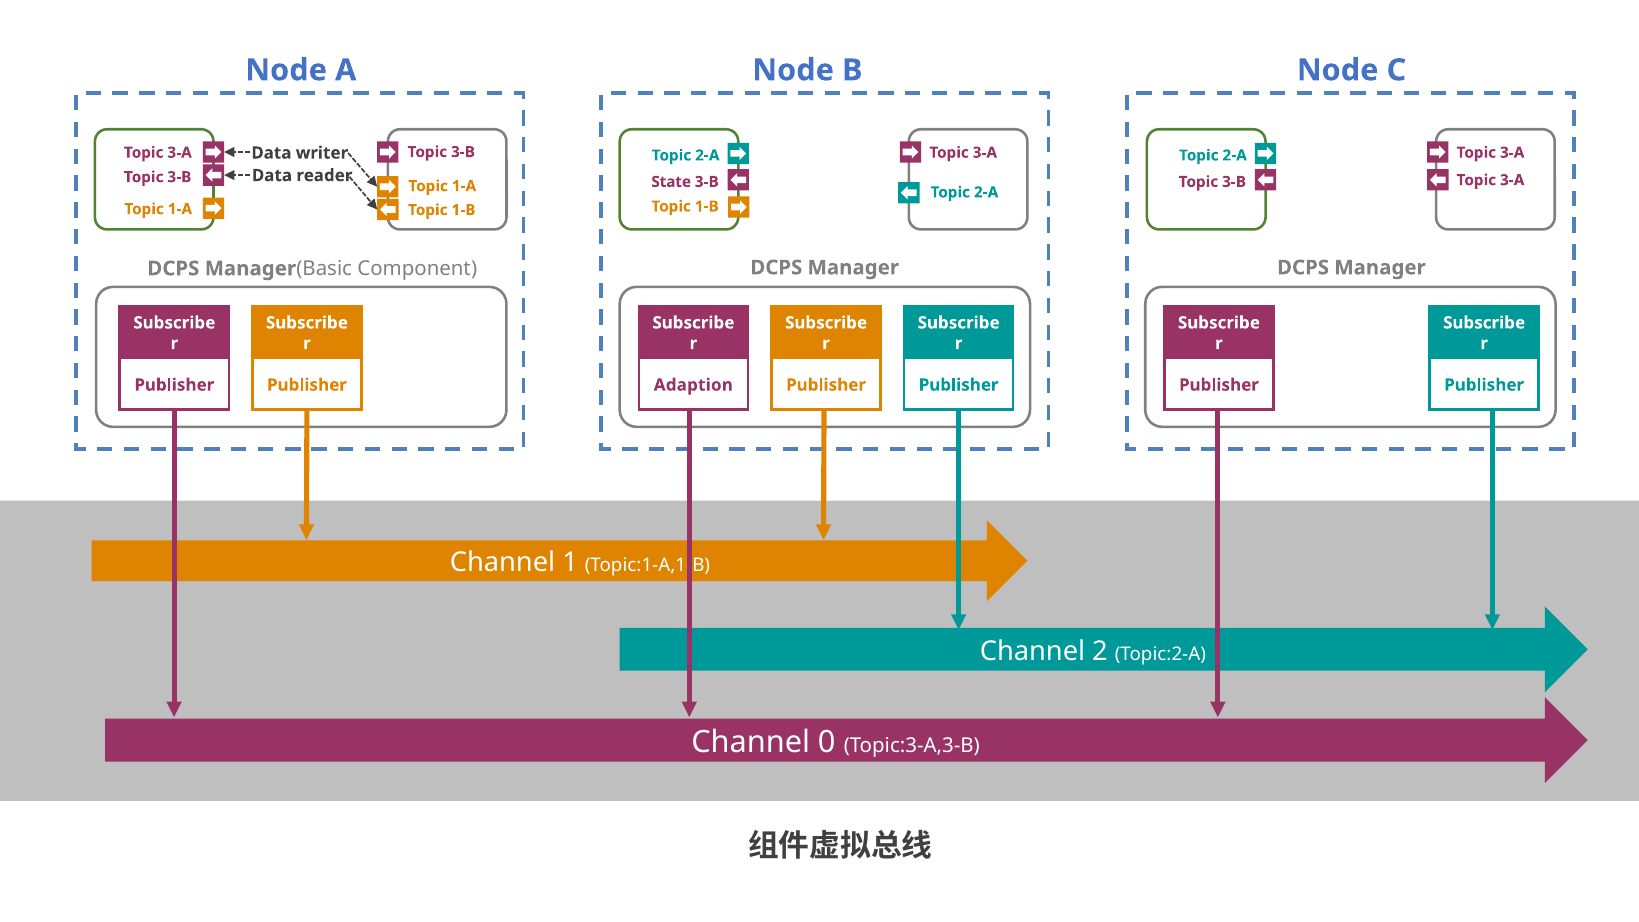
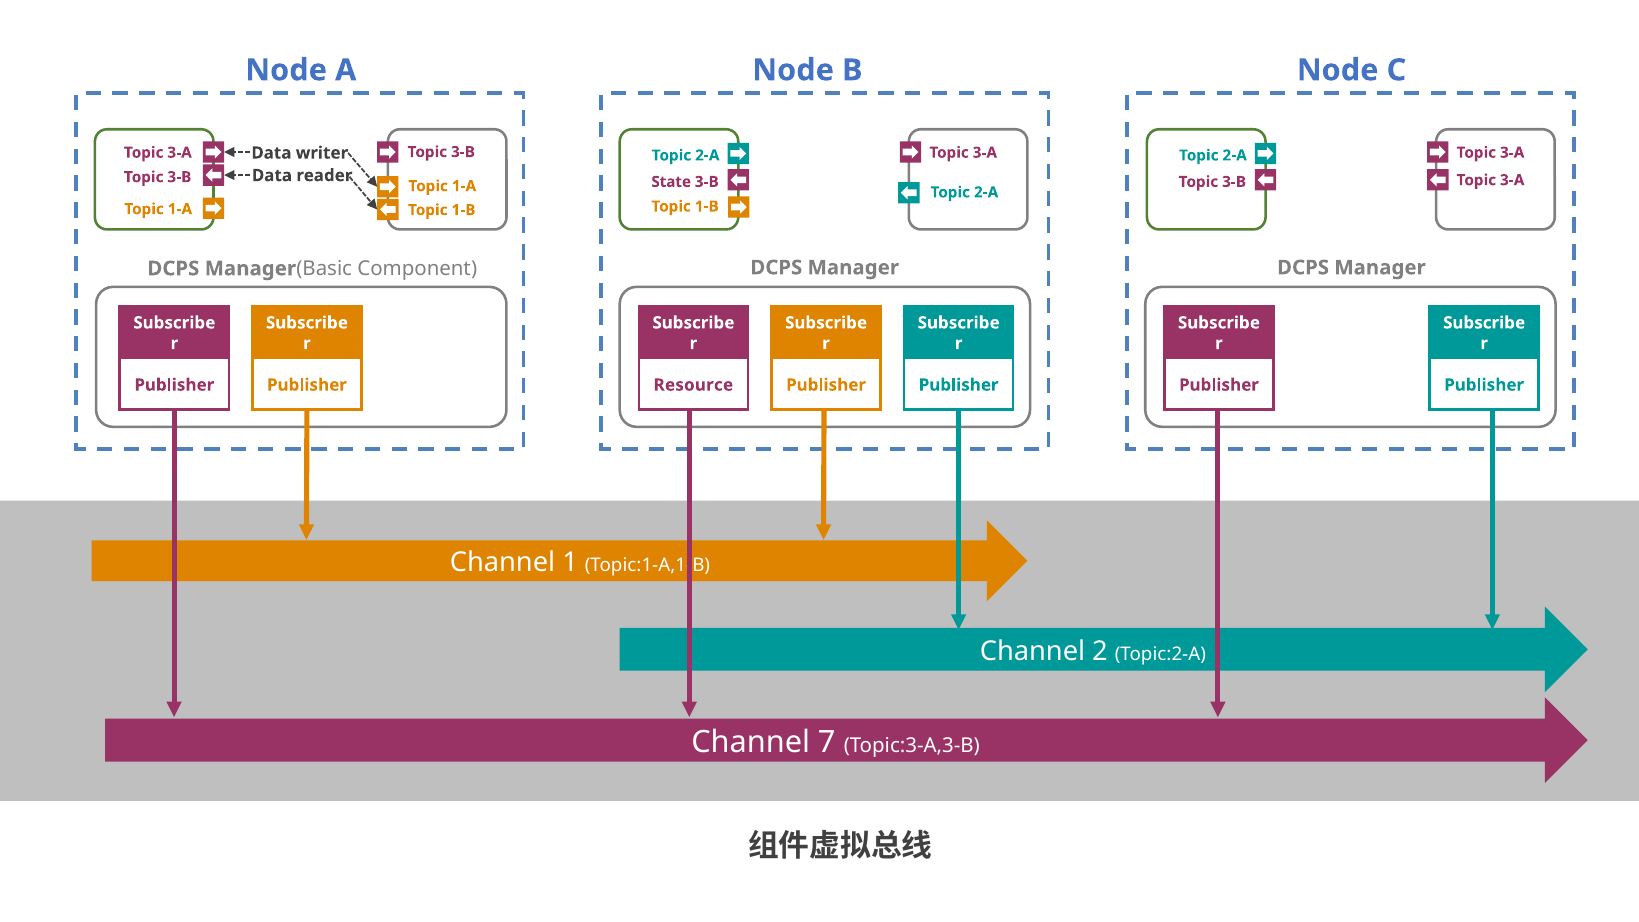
Adaption: Adaption -> Resource
0: 0 -> 7
